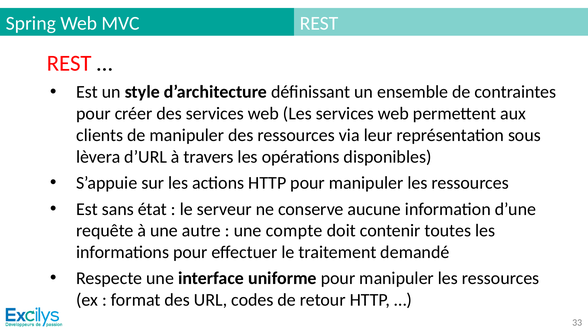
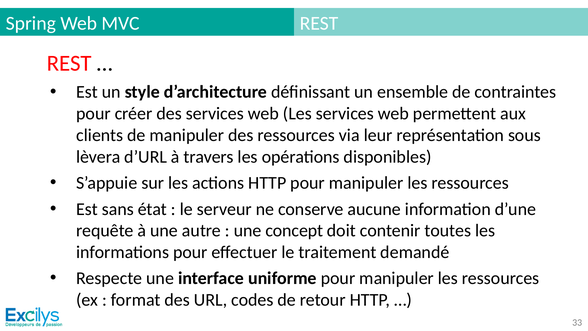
compte: compte -> concept
